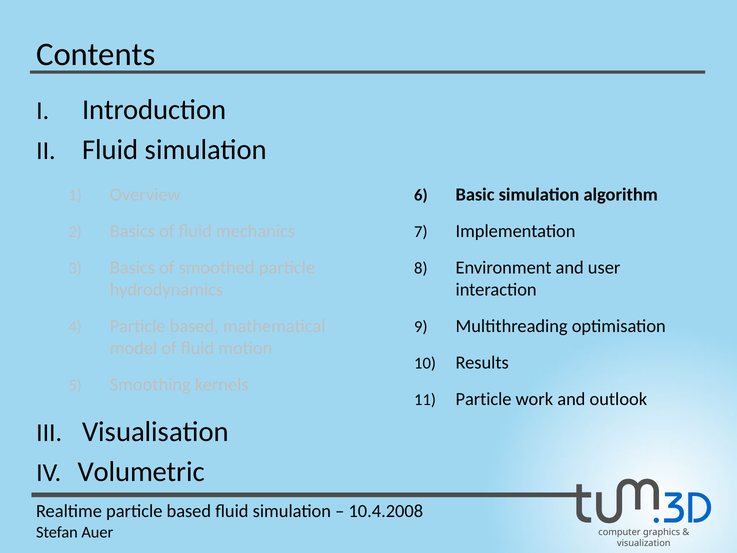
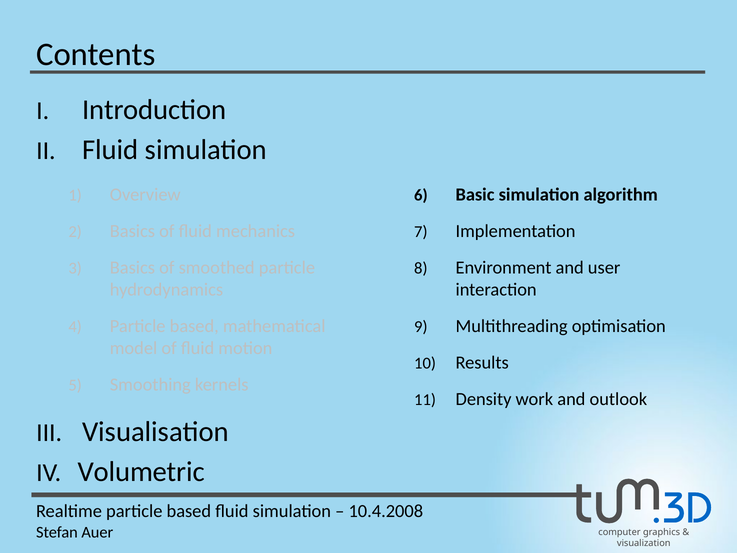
Particle at (484, 399): Particle -> Density
